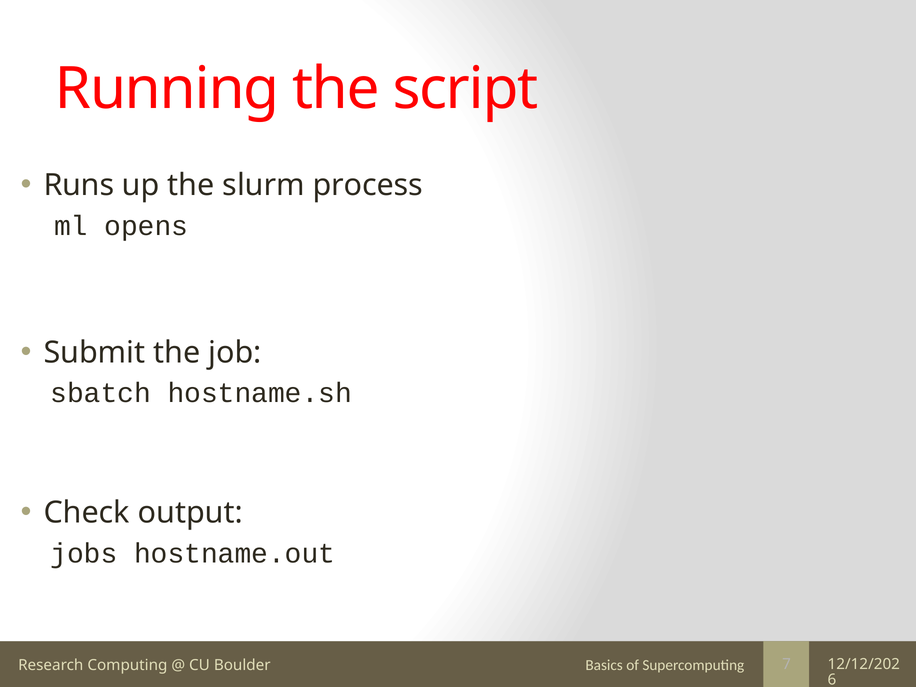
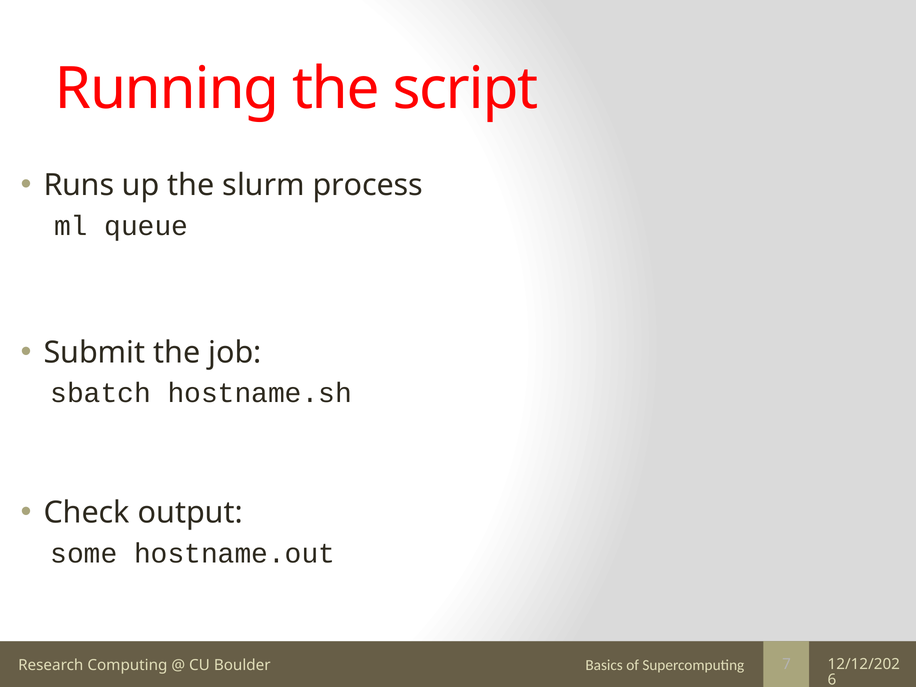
opens: opens -> queue
jobs: jobs -> some
